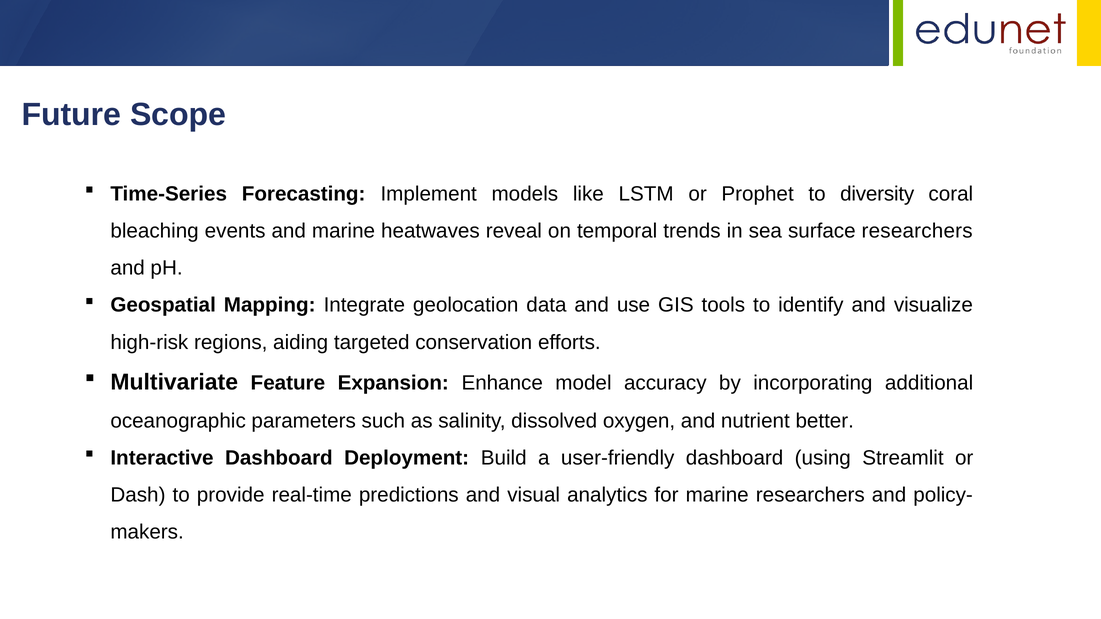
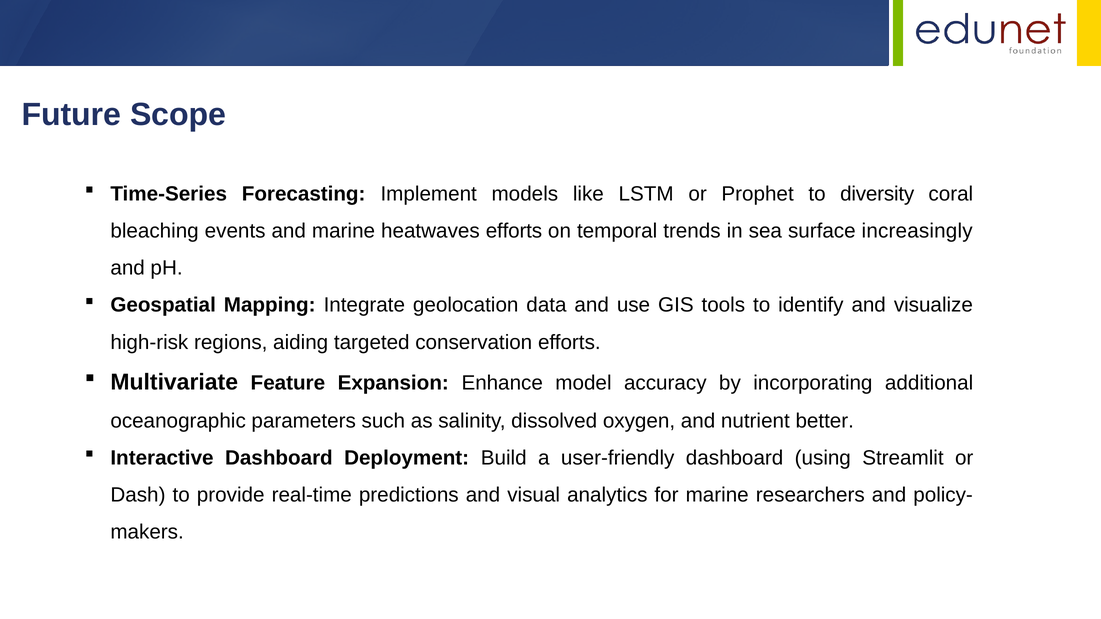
heatwaves reveal: reveal -> efforts
surface researchers: researchers -> increasingly
